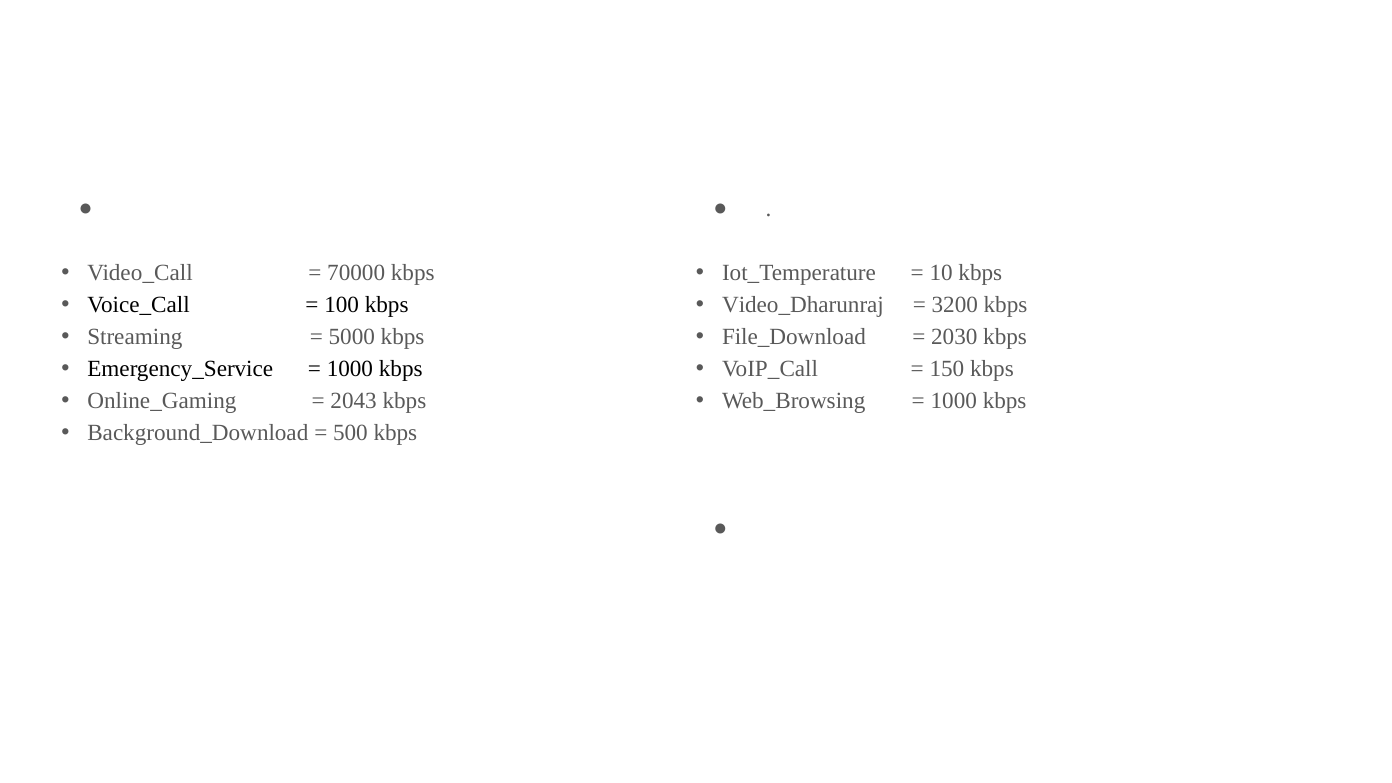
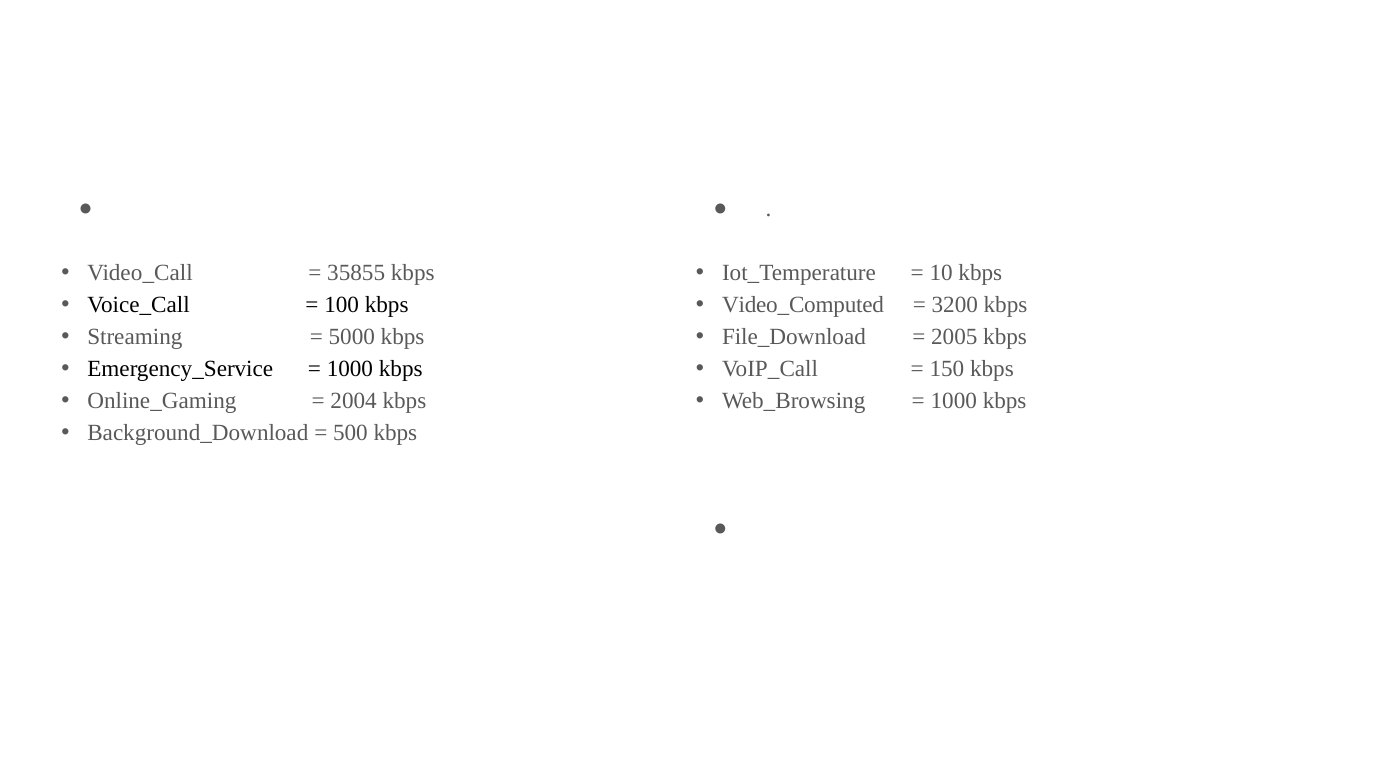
70000: 70000 -> 35855
Video_Dharunraj: Video_Dharunraj -> Video_Computed
2030: 2030 -> 2005
2043: 2043 -> 2004
